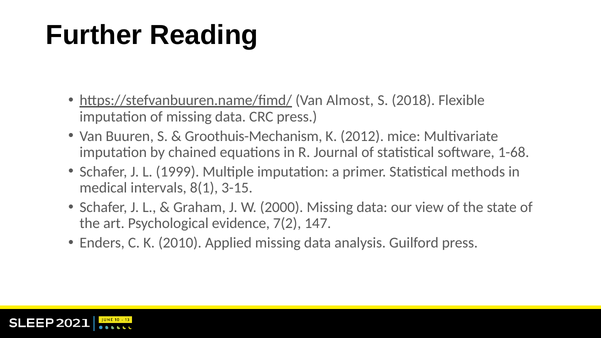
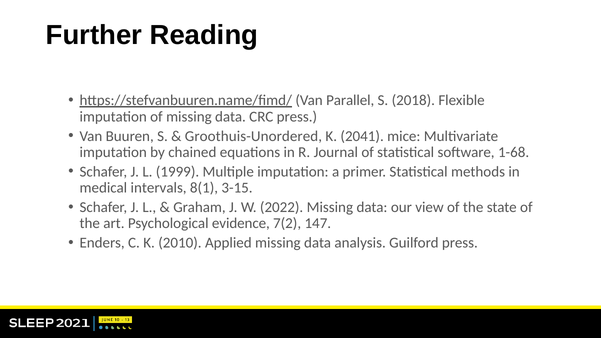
Almost: Almost -> Parallel
Groothuis-Mechanism: Groothuis-Mechanism -> Groothuis-Unordered
2012: 2012 -> 2041
2000: 2000 -> 2022
